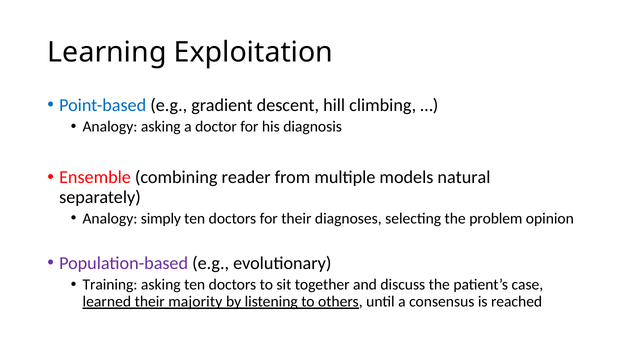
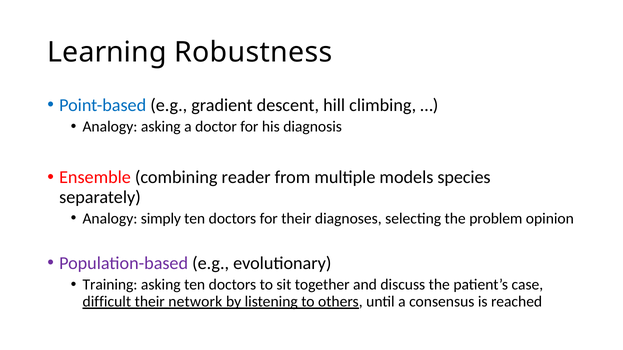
Exploitation: Exploitation -> Robustness
natural: natural -> species
learned: learned -> difficult
majority: majority -> network
